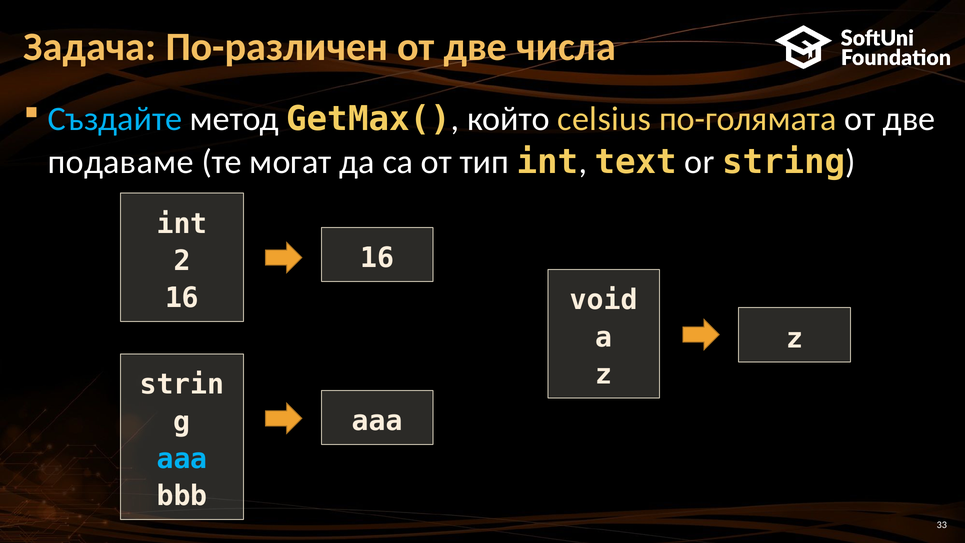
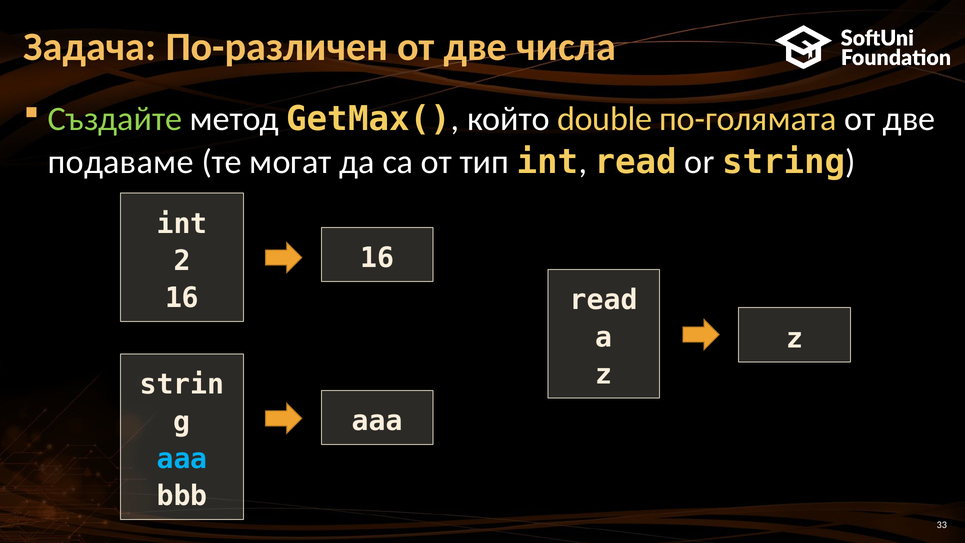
Създайте colour: light blue -> light green
celsius: celsius -> double
int text: text -> read
void at (604, 300): void -> read
